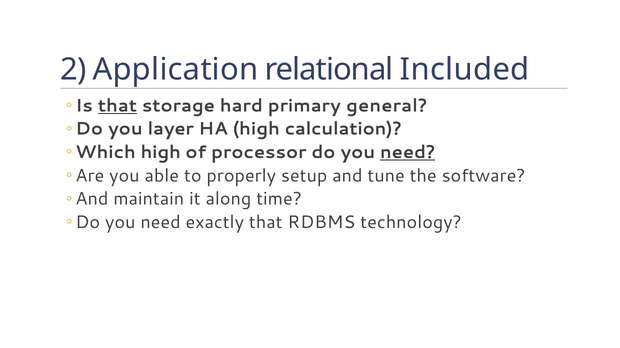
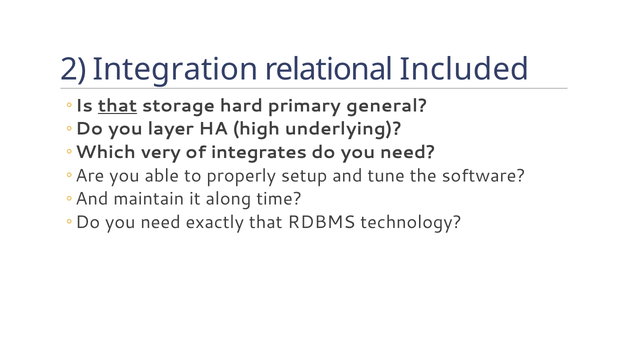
Application: Application -> Integration
calculation: calculation -> underlying
high at (161, 153): high -> very
processor: processor -> integrates
need at (408, 153) underline: present -> none
